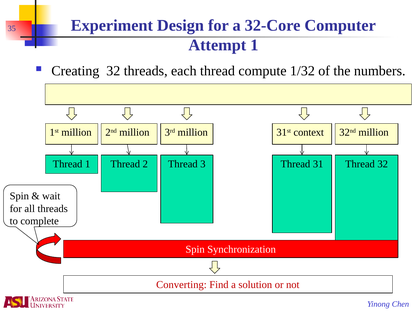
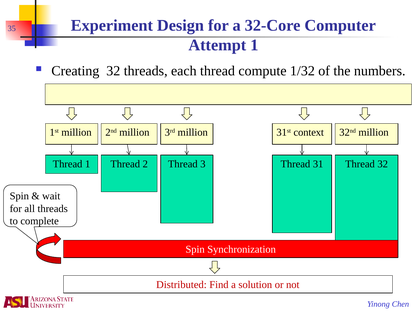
Converting: Converting -> Distributed
